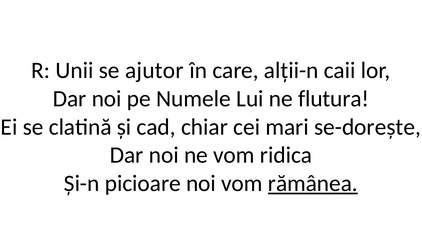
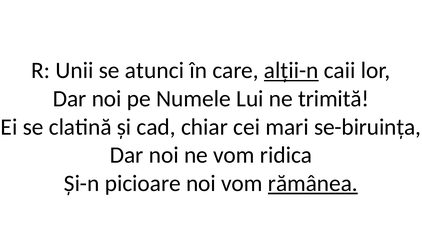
ajutor: ajutor -> atunci
alții-n underline: none -> present
flutura: flutura -> trimită
se-dorește: se-dorește -> se-biruința
